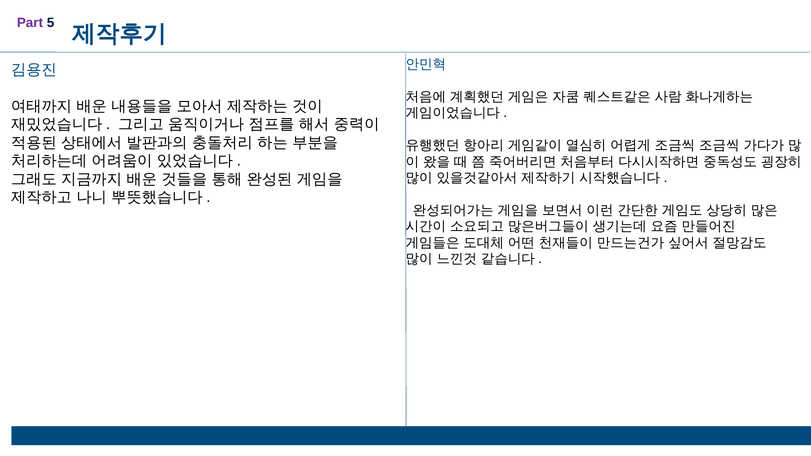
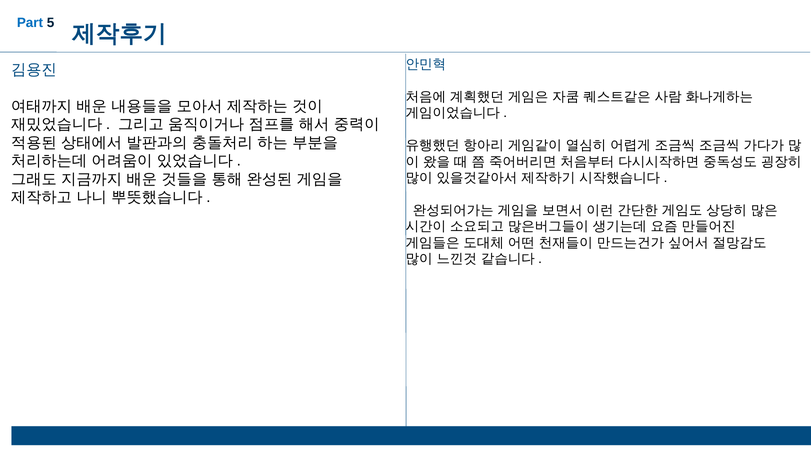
Part colour: purple -> blue
